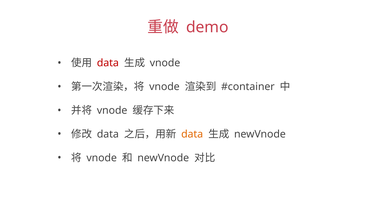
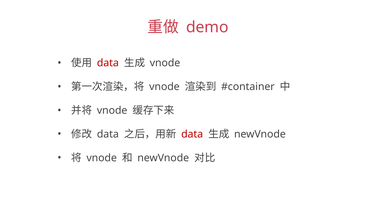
data at (192, 134) colour: orange -> red
